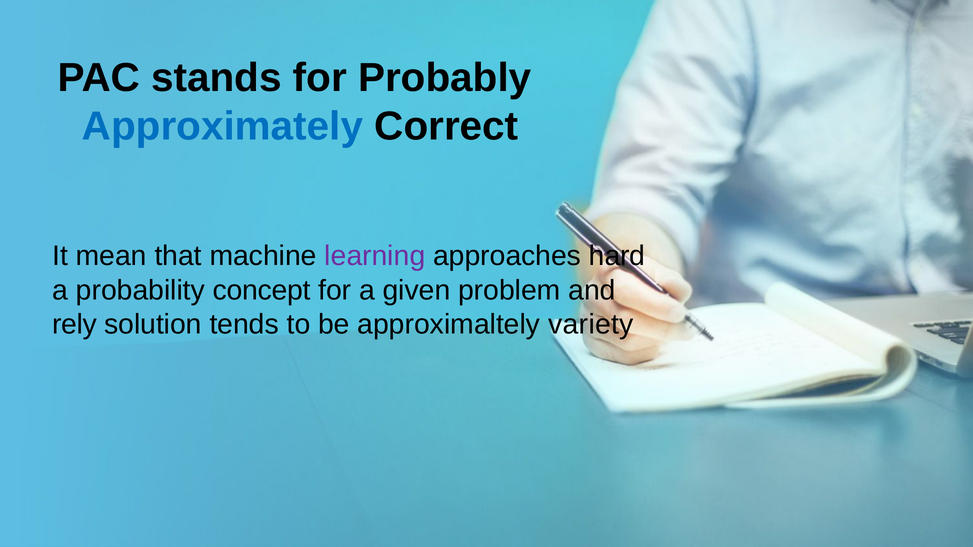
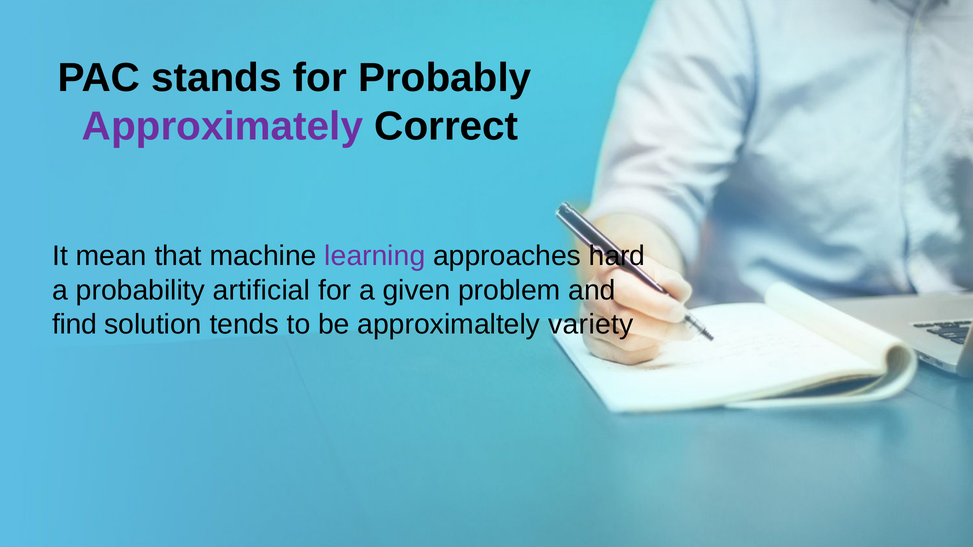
Approximately colour: blue -> purple
concept: concept -> artificial
rely: rely -> find
